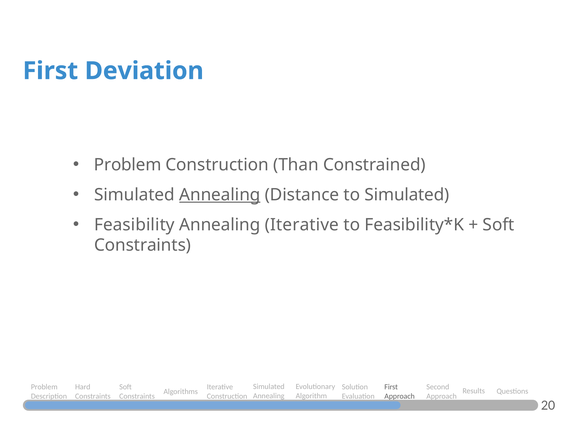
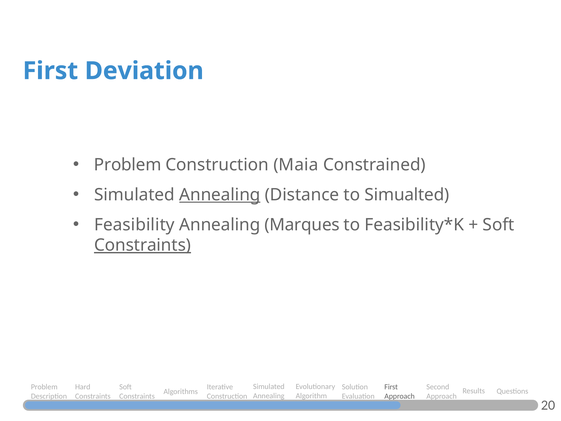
Than: Than -> Maia
to Simulated: Simulated -> Simualted
Annealing Iterative: Iterative -> Marques
Constraints at (143, 245) underline: none -> present
